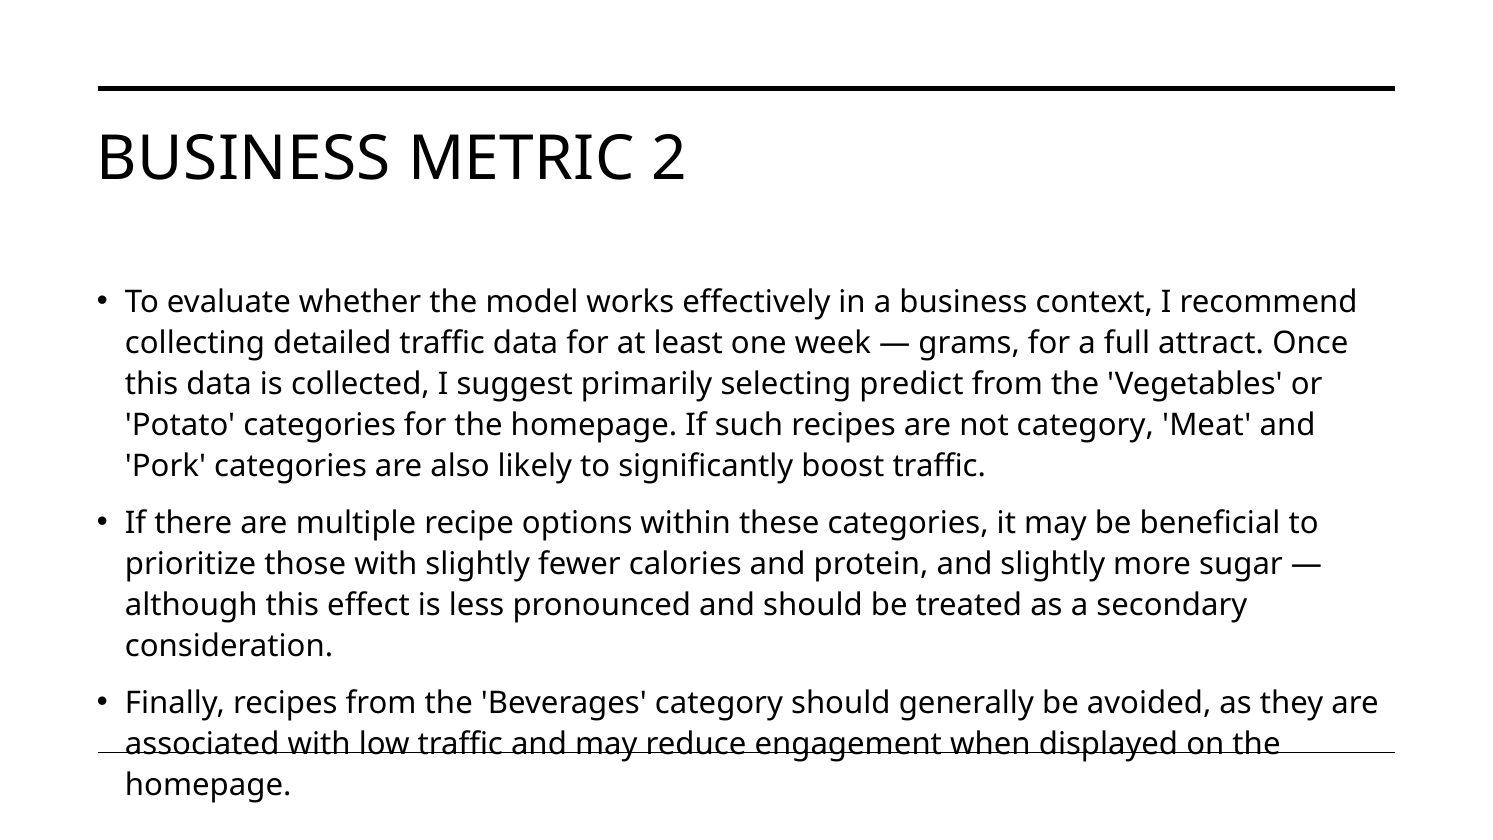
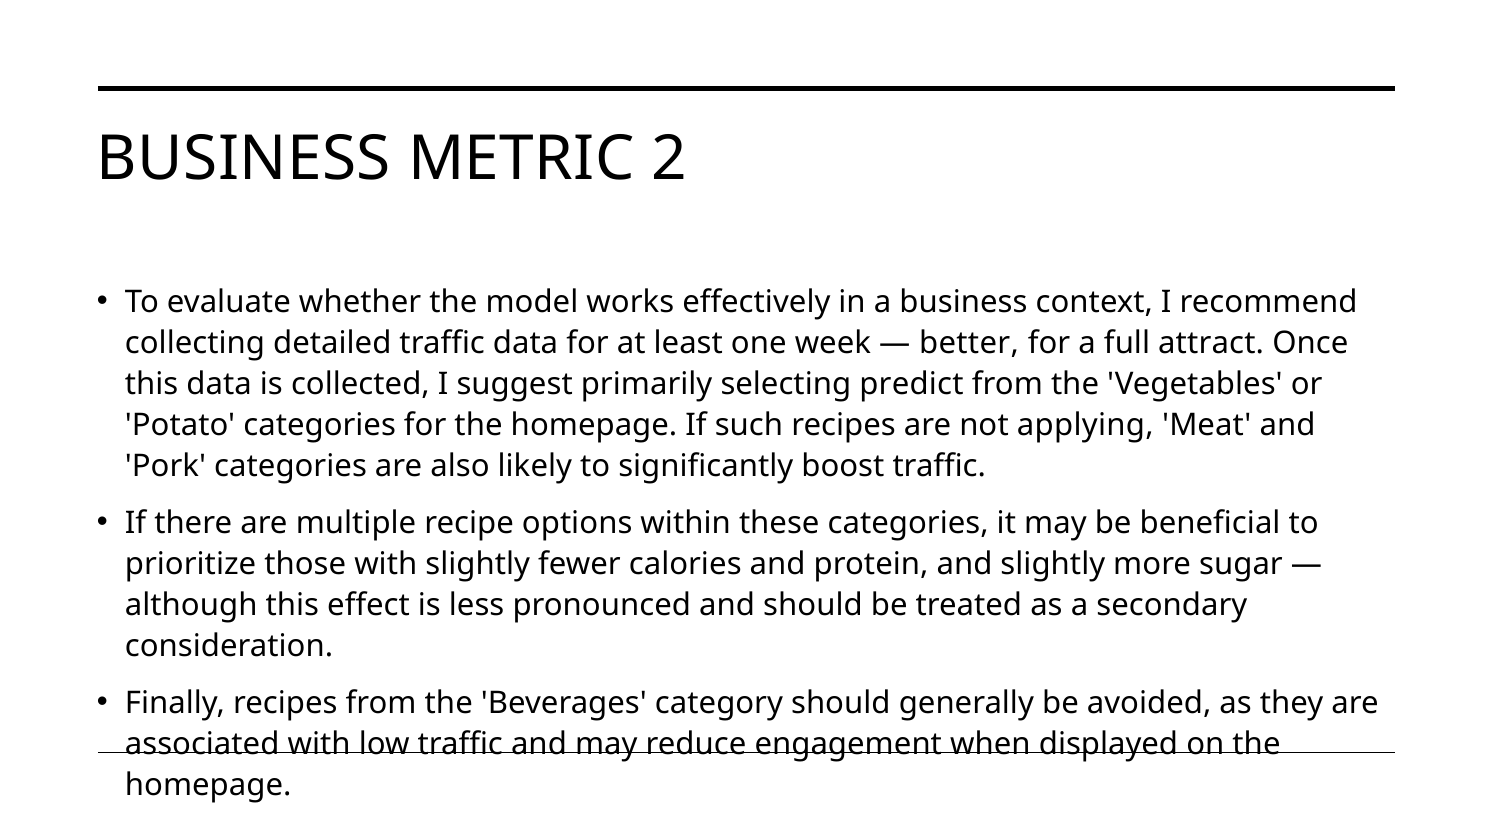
grams: grams -> better
not category: category -> applying
